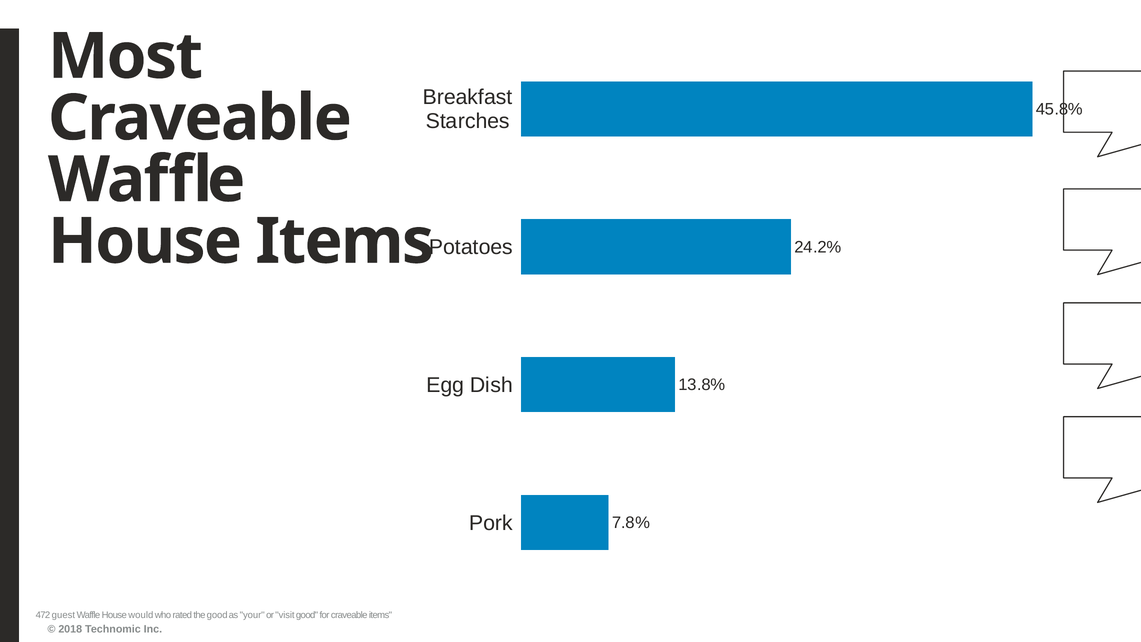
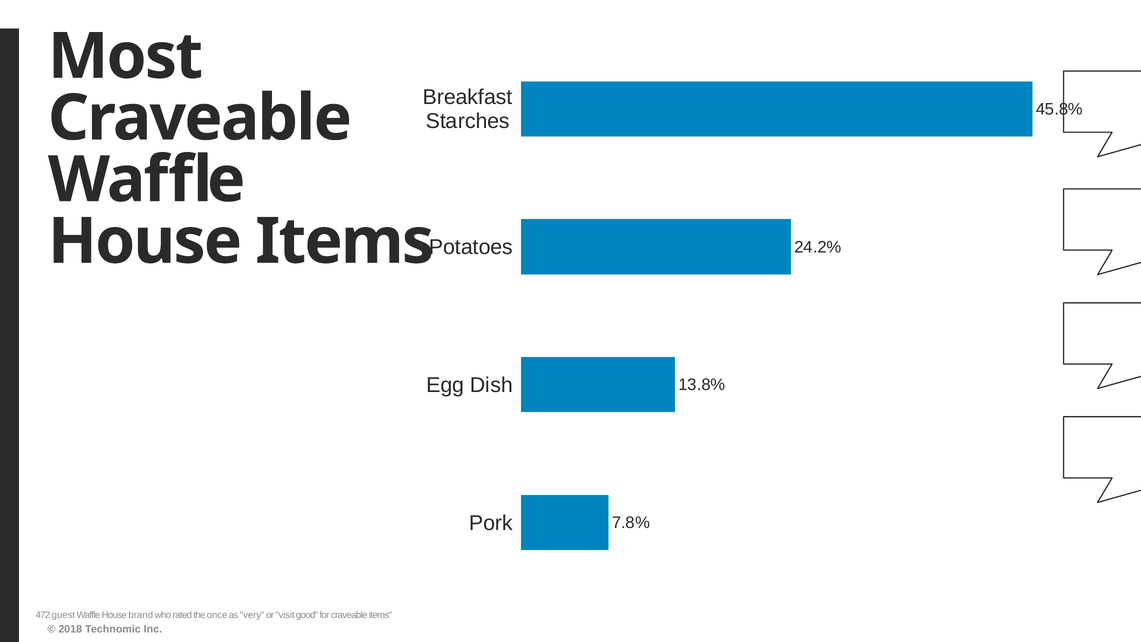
would: would -> brand
the good: good -> once
your: your -> very
